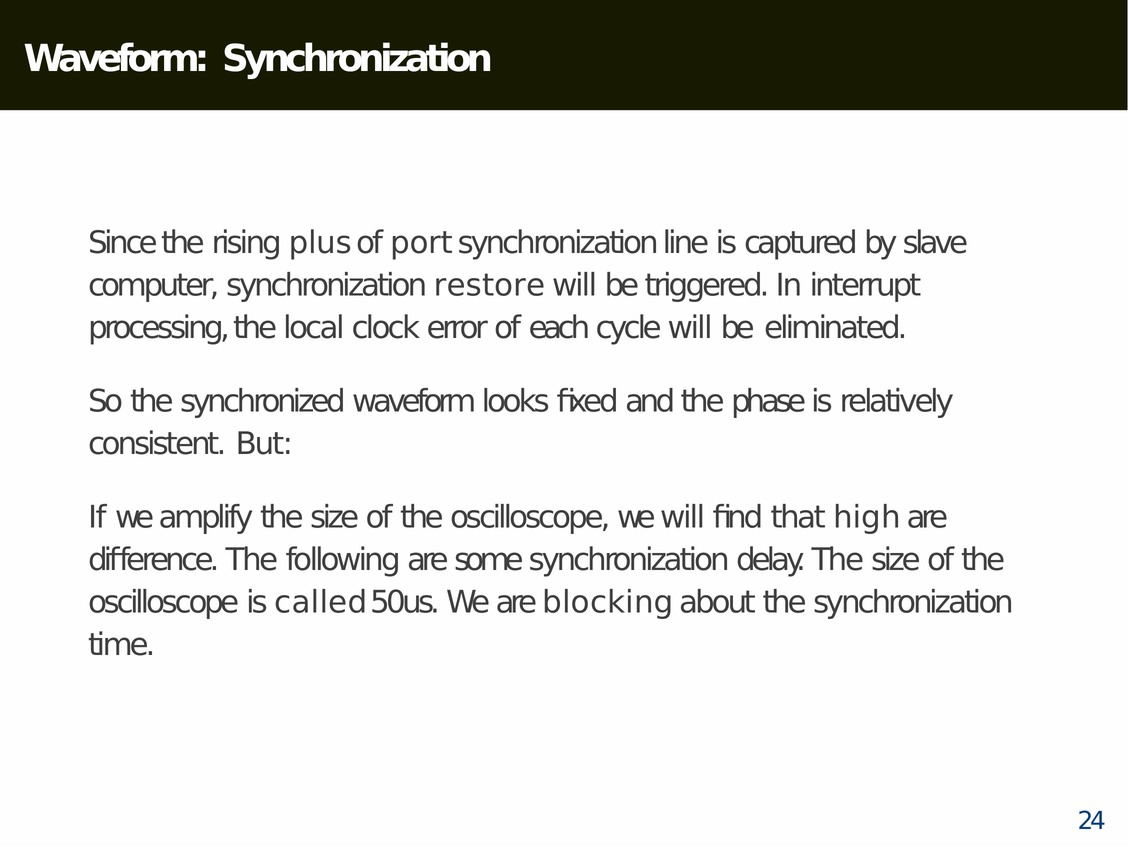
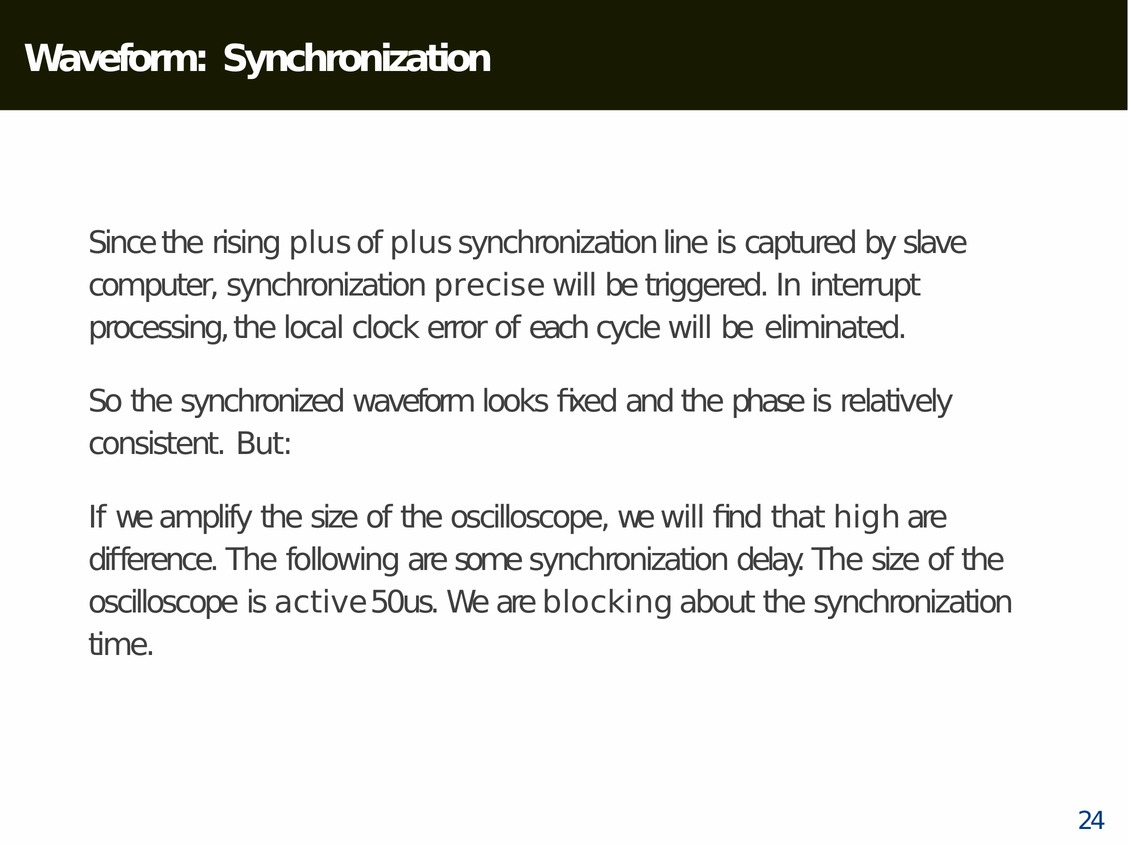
of port: port -> plus
restore: restore -> precise
called: called -> active
